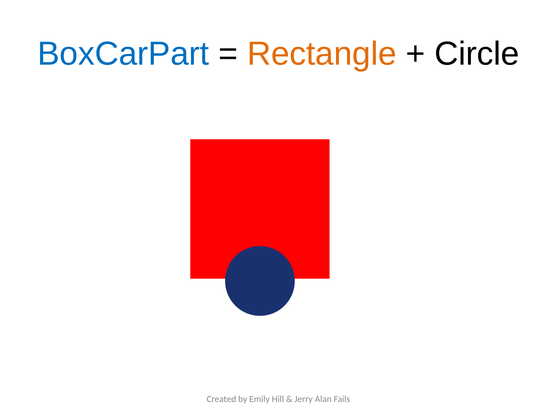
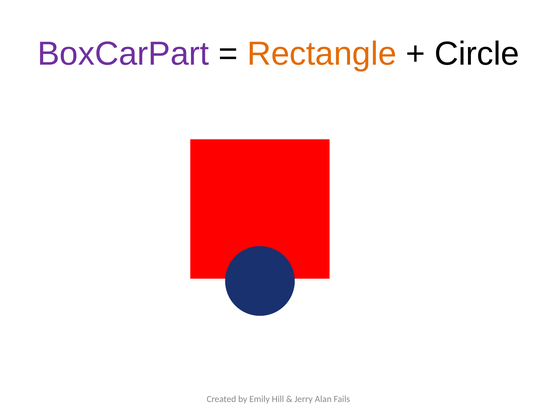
BoxCarPart colour: blue -> purple
